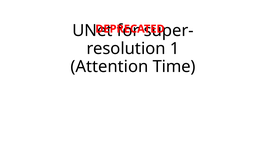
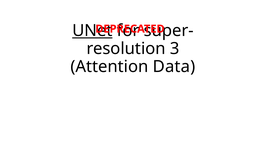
UNet underline: none -> present
1: 1 -> 3
Time: Time -> Data
